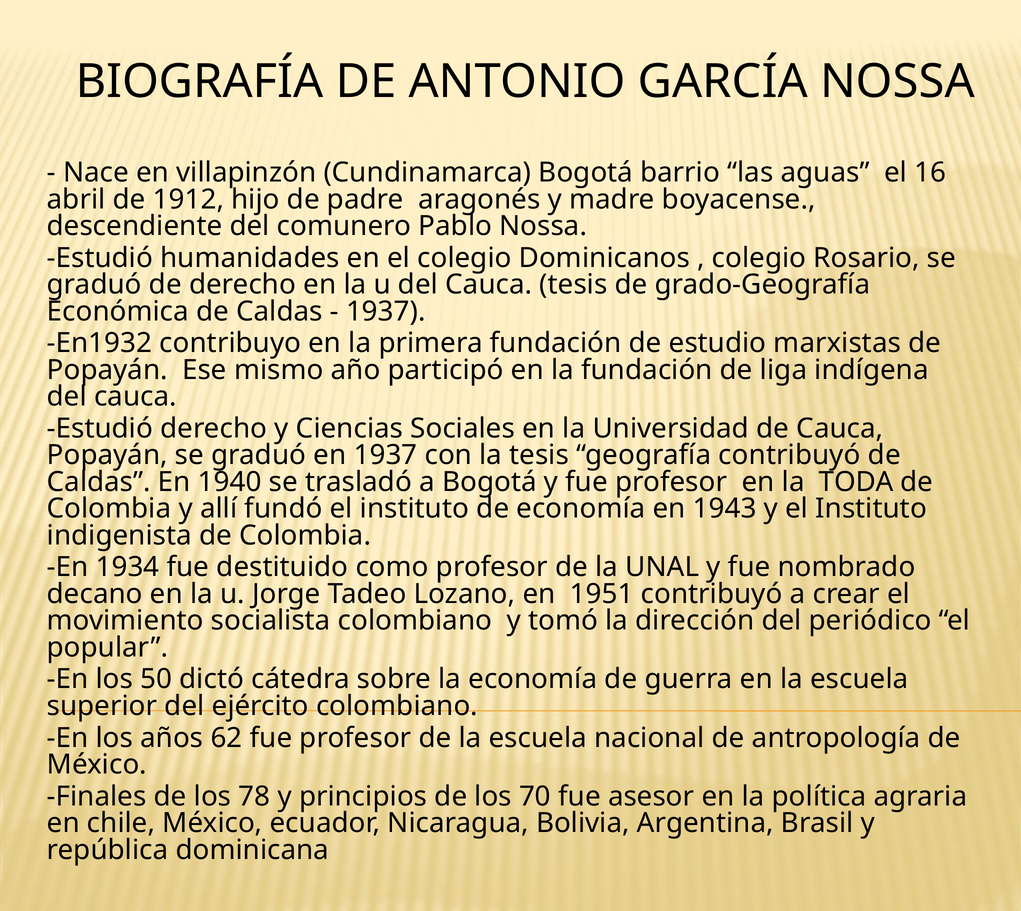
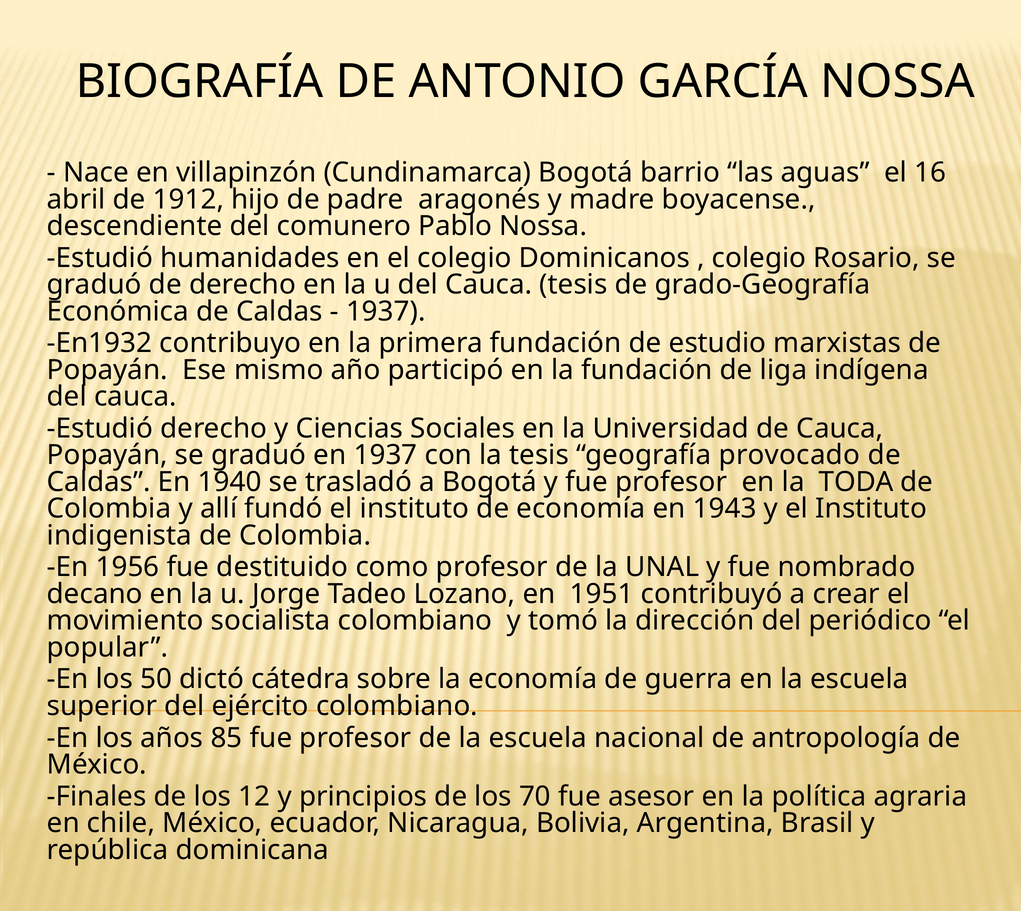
geografía contribuyó: contribuyó -> provocado
1934: 1934 -> 1956
62: 62 -> 85
78: 78 -> 12
